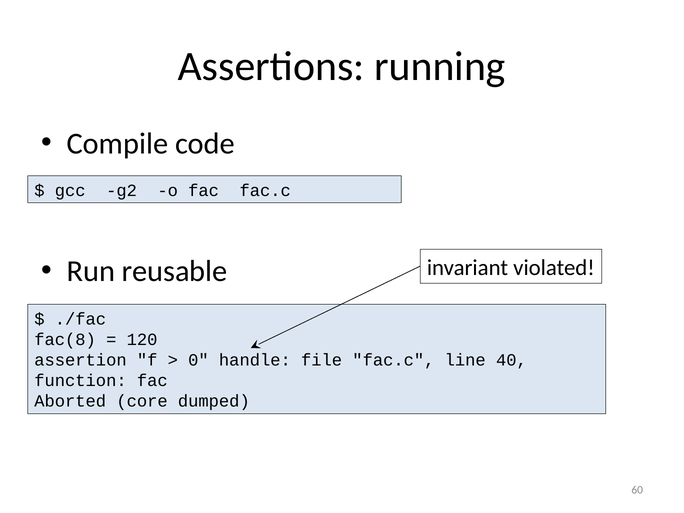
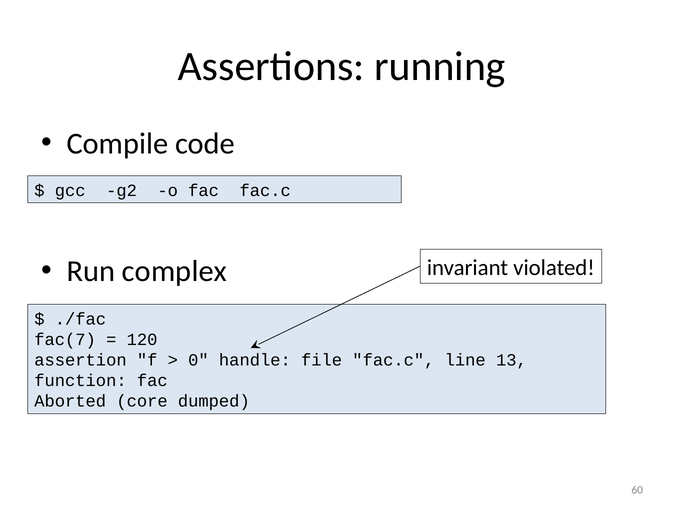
reusable: reusable -> complex
fac(8: fac(8 -> fac(7
40: 40 -> 13
